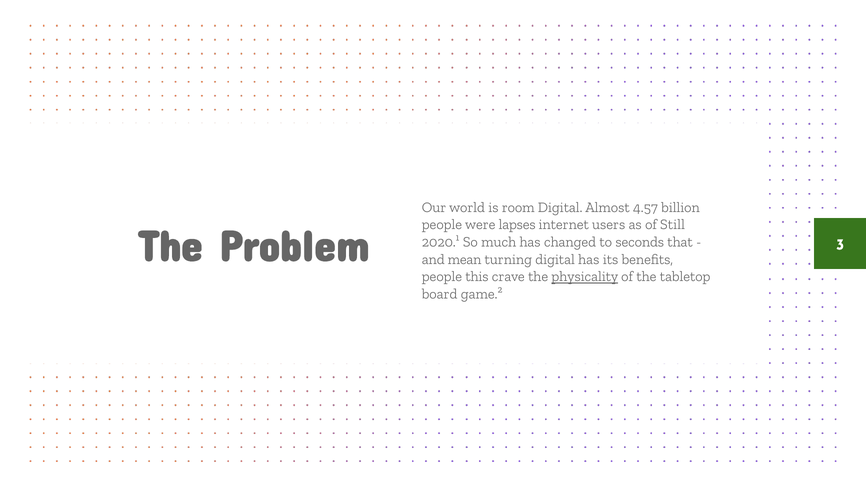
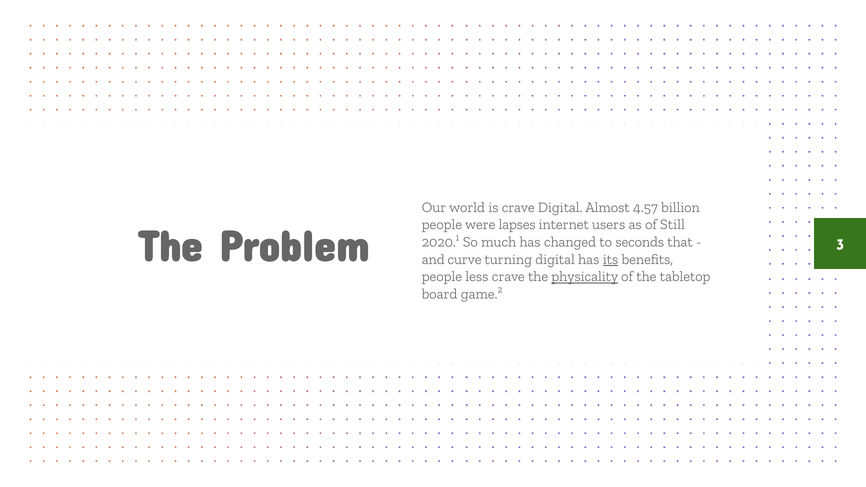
is room: room -> crave
mean: mean -> curve
its underline: none -> present
this: this -> less
